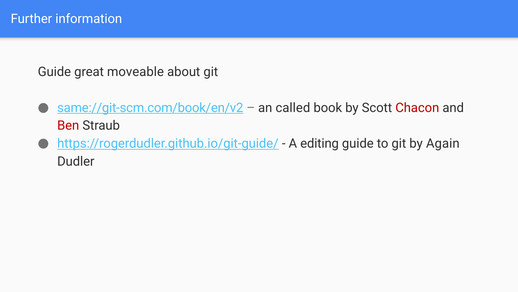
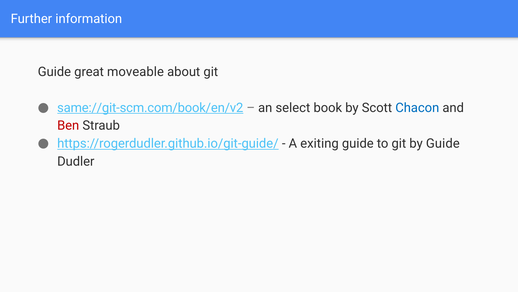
called: called -> select
Chacon colour: red -> blue
editing: editing -> exiting
by Again: Again -> Guide
